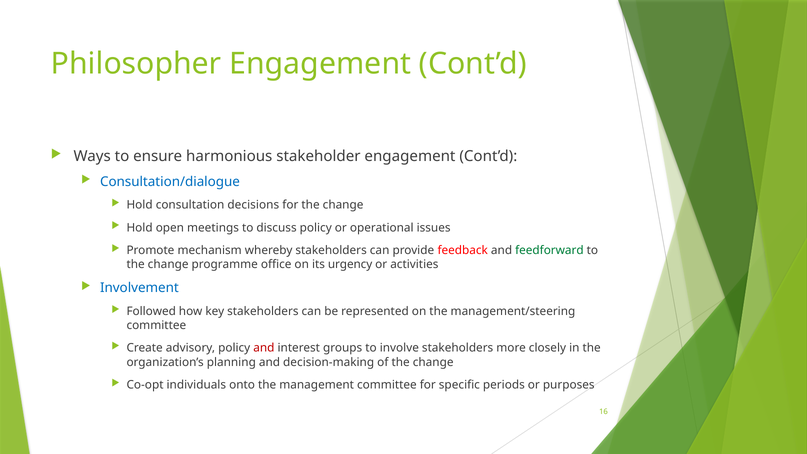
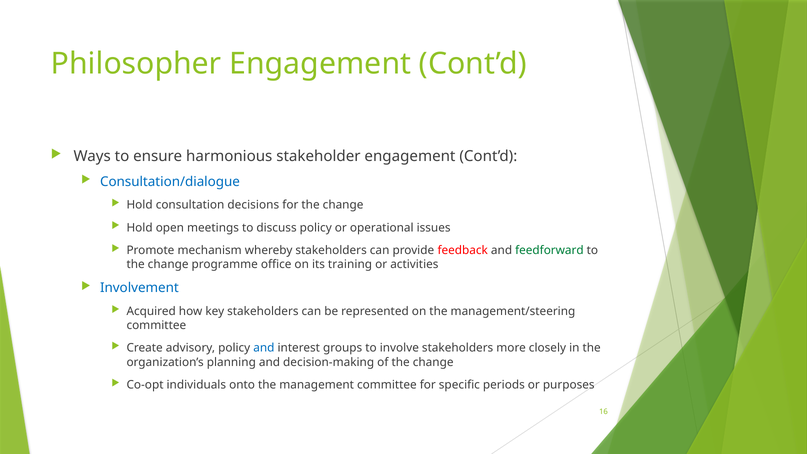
urgency: urgency -> training
Followed: Followed -> Acquired
and at (264, 348) colour: red -> blue
